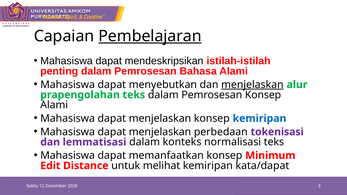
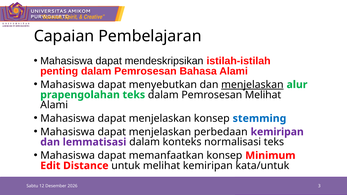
Pembelajaran underline: present -> none
Pemrosesan Konsep: Konsep -> Melihat
konsep kemiripan: kemiripan -> stemming
perbedaan tokenisasi: tokenisasi -> kemiripan
kata/dapat: kata/dapat -> kata/untuk
